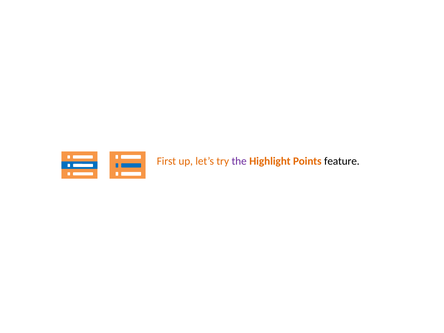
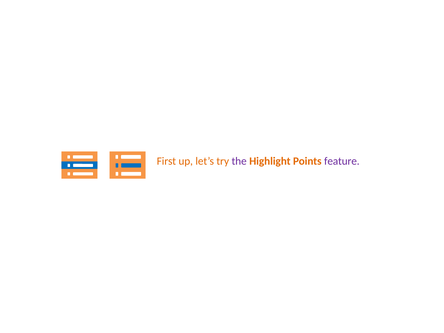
feature colour: black -> purple
